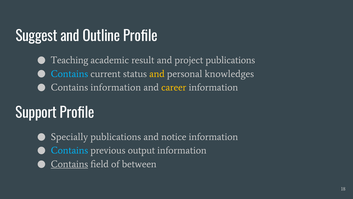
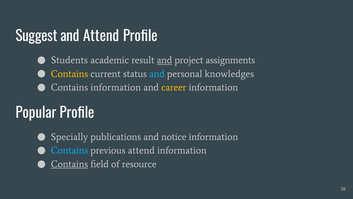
and Outline: Outline -> Attend
Teaching: Teaching -> Students
and at (164, 60) underline: none -> present
project publications: publications -> assignments
Contains at (69, 74) colour: light blue -> yellow
and at (157, 74) colour: yellow -> light blue
Support: Support -> Popular
previous output: output -> attend
between: between -> resource
